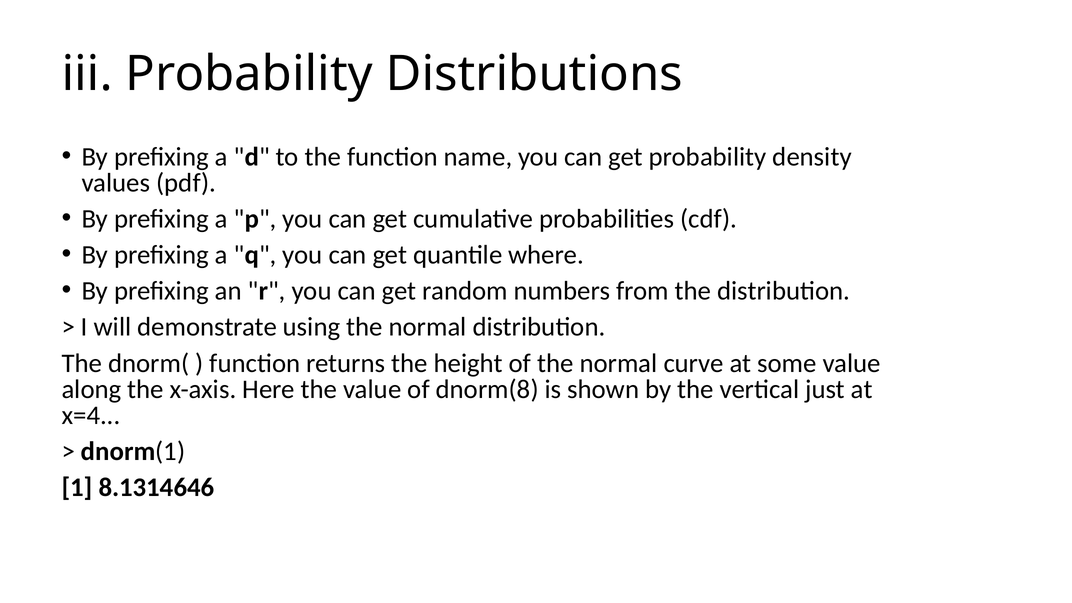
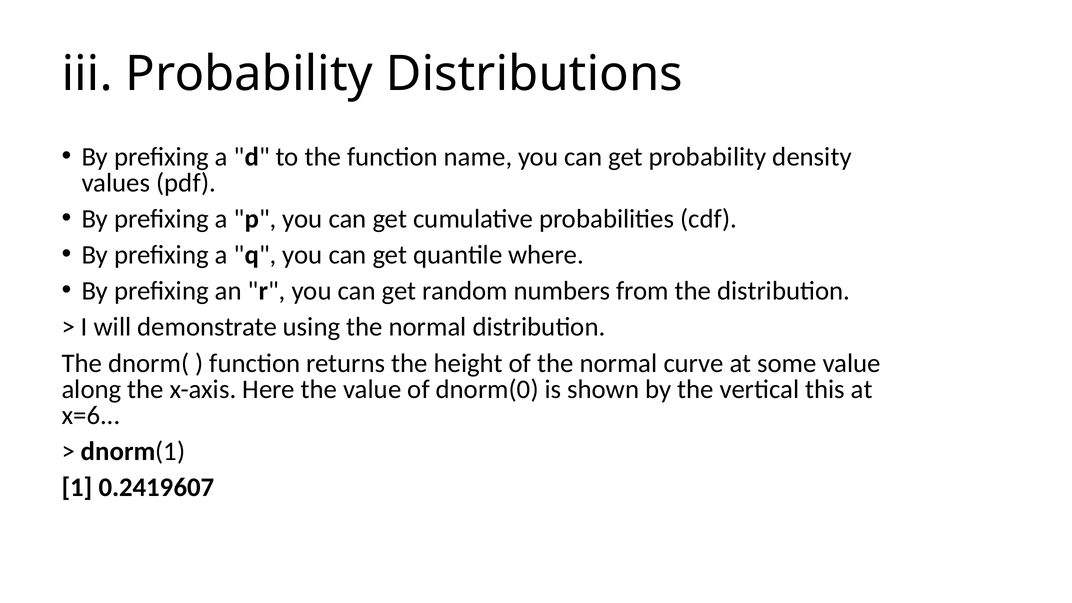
dnorm(8: dnorm(8 -> dnorm(0
just: just -> this
x=4: x=4 -> x=6
8.1314646: 8.1314646 -> 0.2419607
